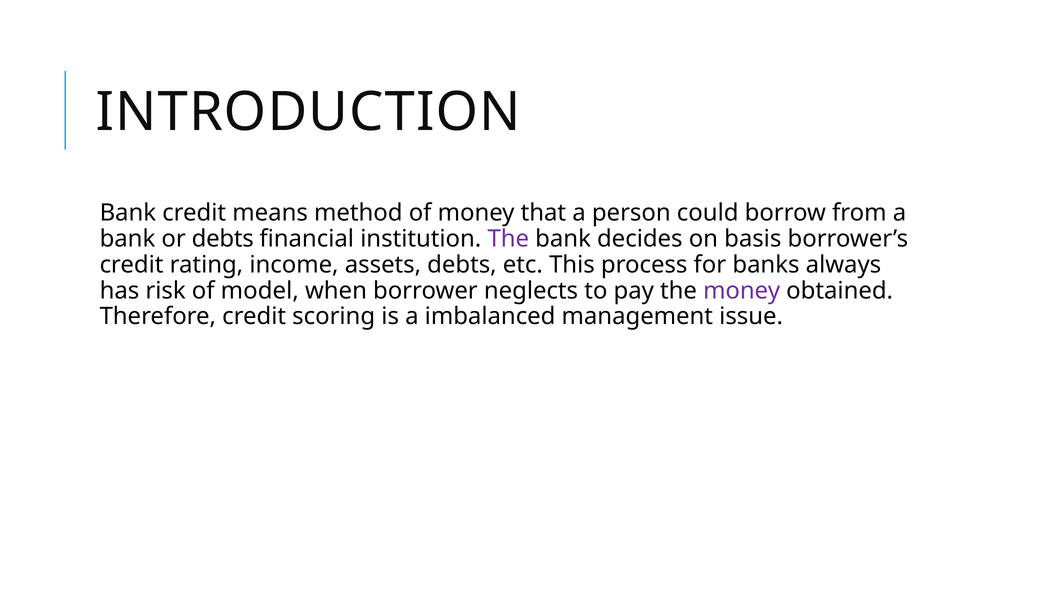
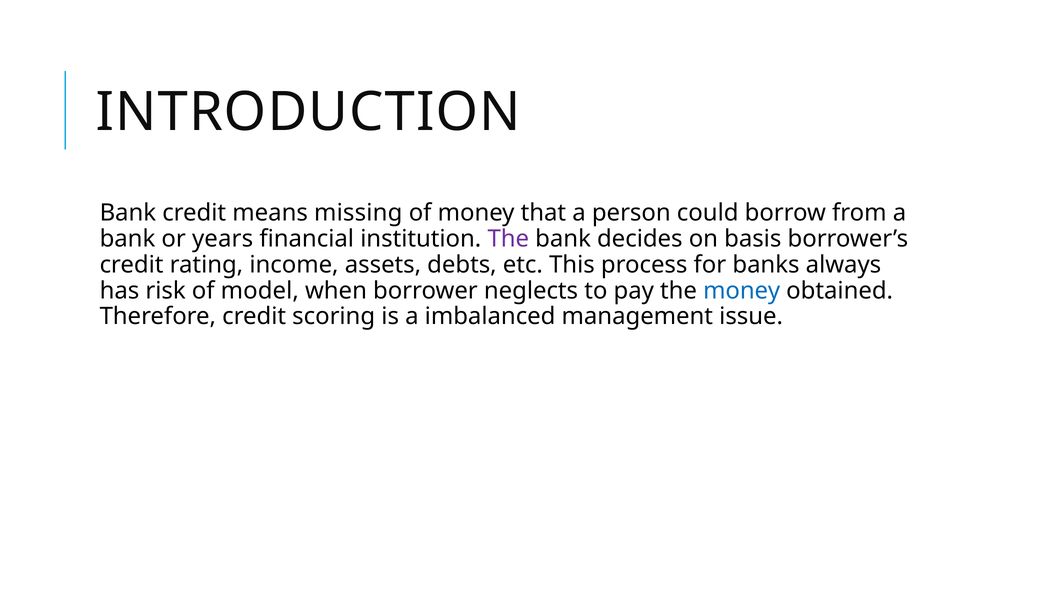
method: method -> missing
or debts: debts -> years
money at (742, 290) colour: purple -> blue
